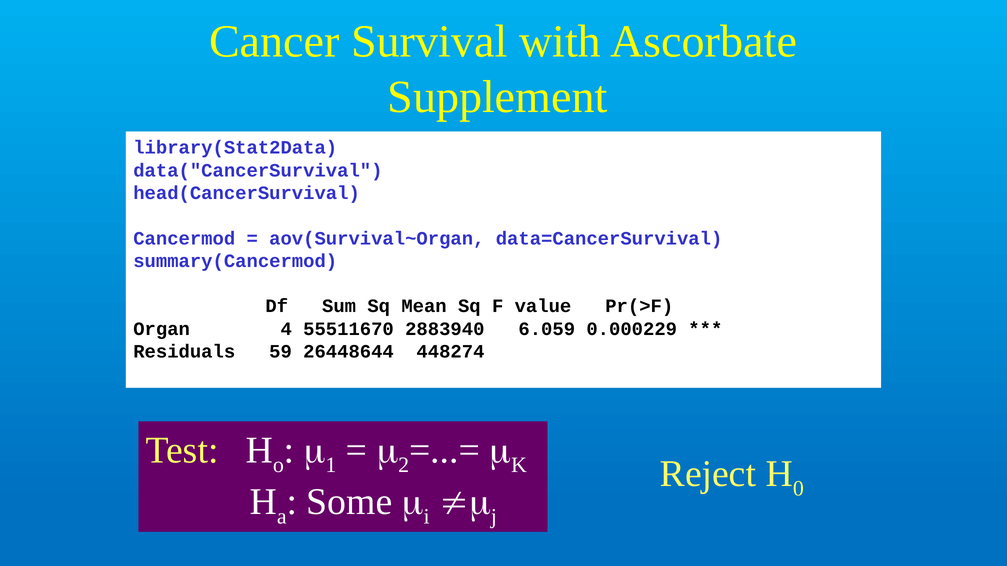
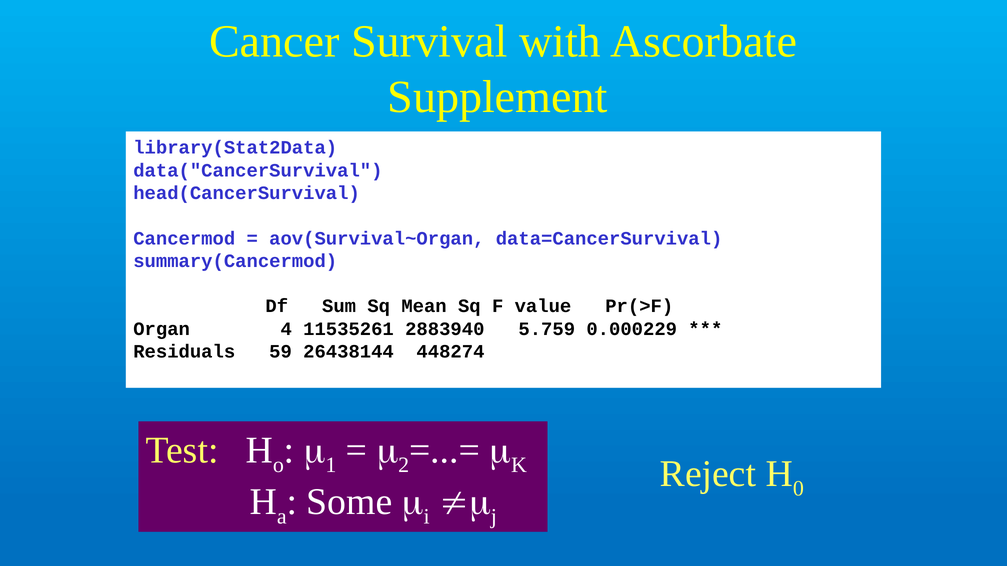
55511670: 55511670 -> 11535261
6.059: 6.059 -> 5.759
26448644: 26448644 -> 26438144
